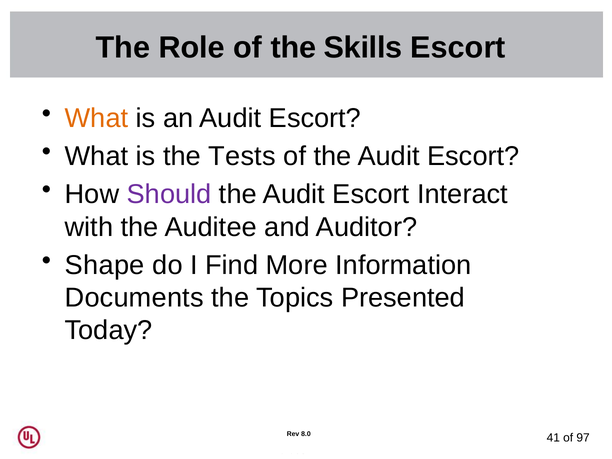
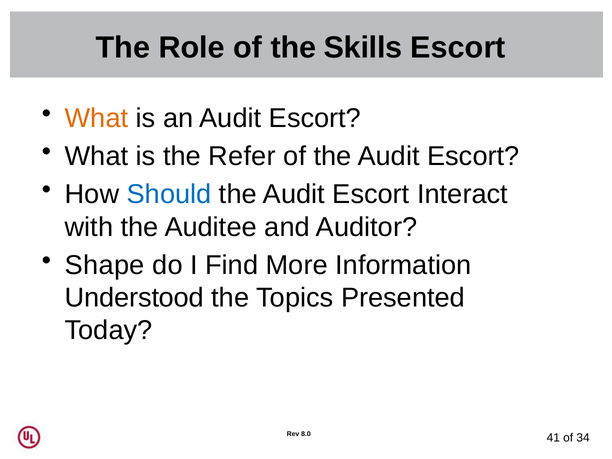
Tests: Tests -> Refer
Should colour: purple -> blue
Documents: Documents -> Understood
97: 97 -> 34
